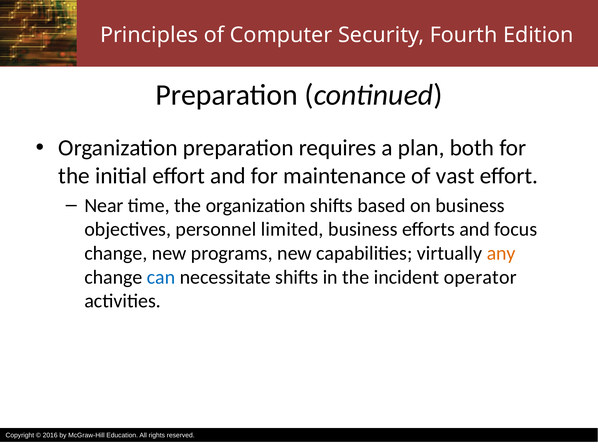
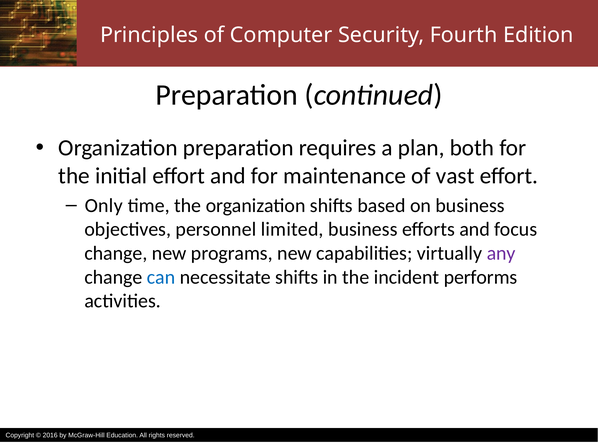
Near: Near -> Only
any colour: orange -> purple
operator: operator -> performs
